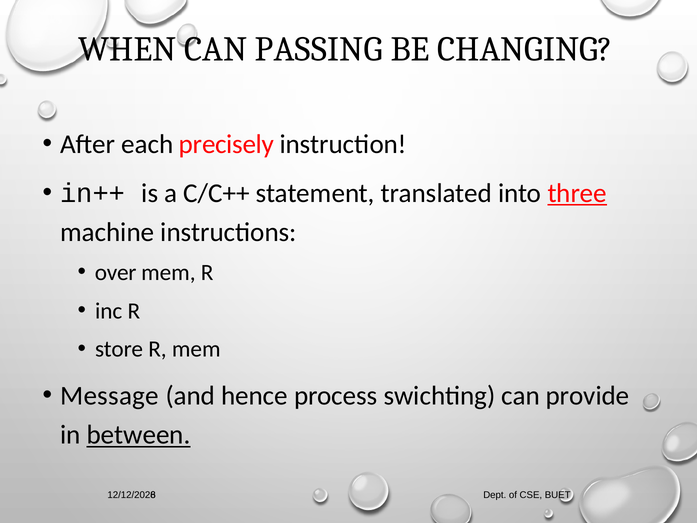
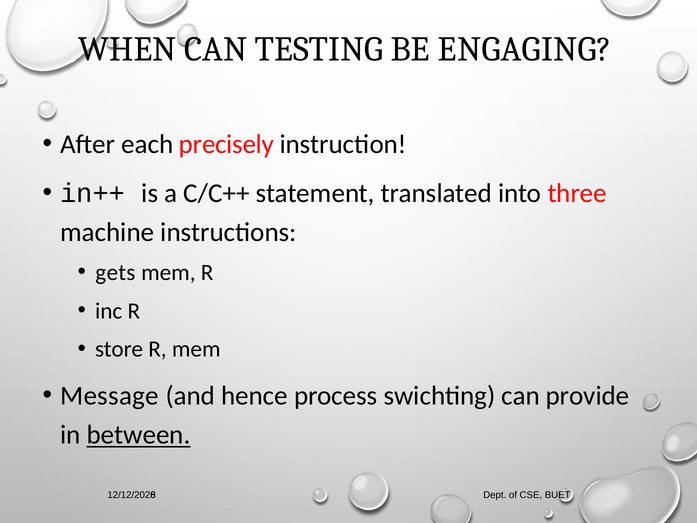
PASSING: PASSING -> TESTING
CHANGING: CHANGING -> ENGAGING
three underline: present -> none
over: over -> gets
